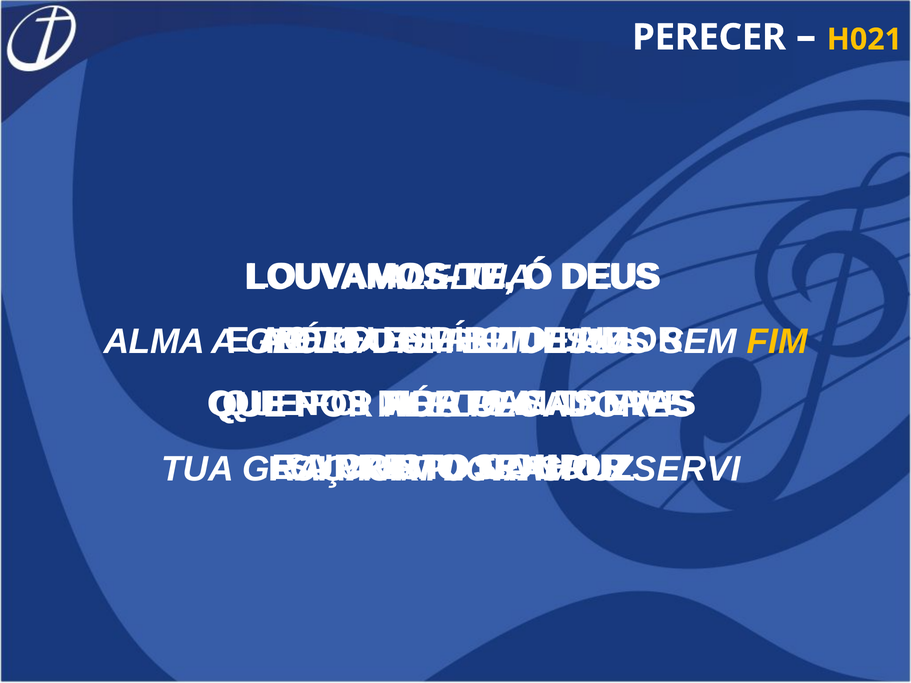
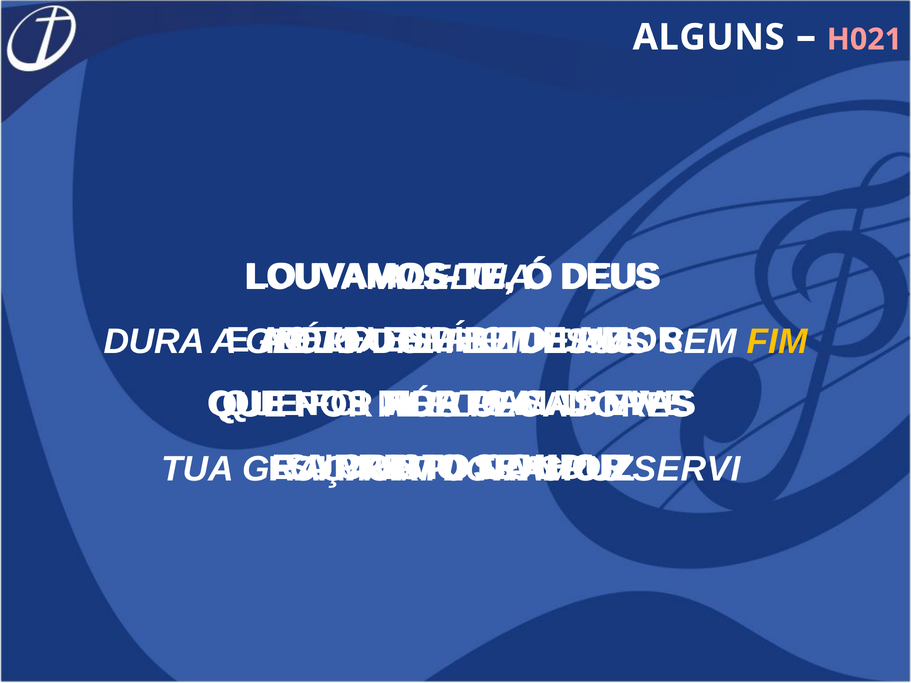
PERECER: PERECER -> ALGUNS
H021 colour: yellow -> pink
ALMA: ALMA -> DURA
